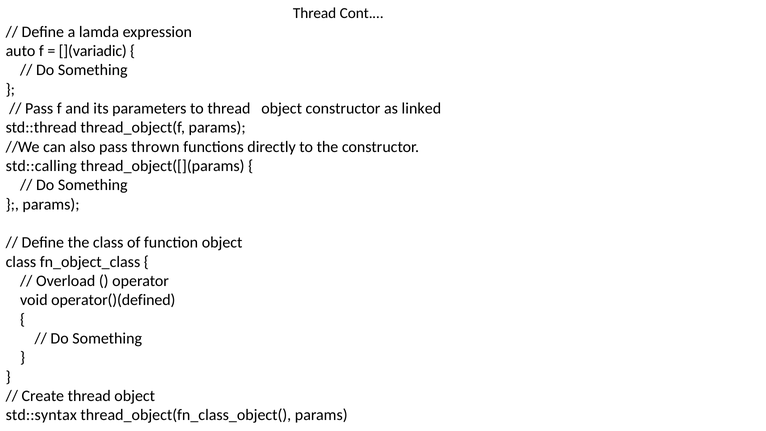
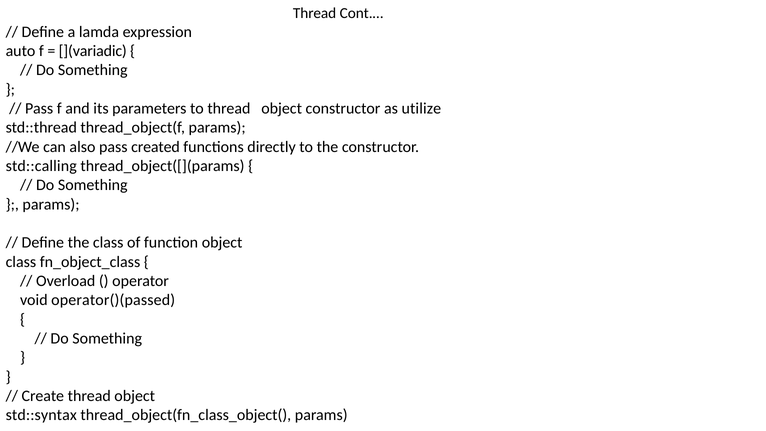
linked: linked -> utilize
thrown: thrown -> created
operator()(defined: operator()(defined -> operator()(passed
